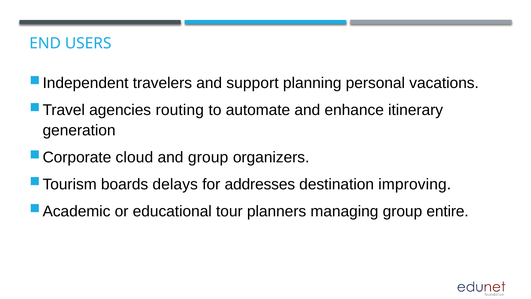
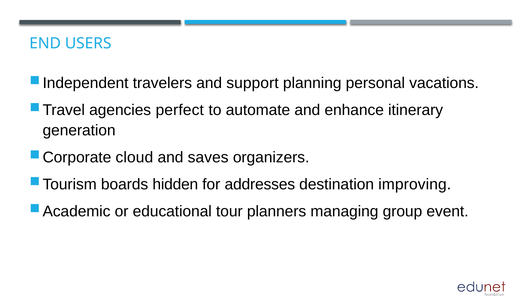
routing: routing -> perfect
and group: group -> saves
delays: delays -> hidden
entire: entire -> event
